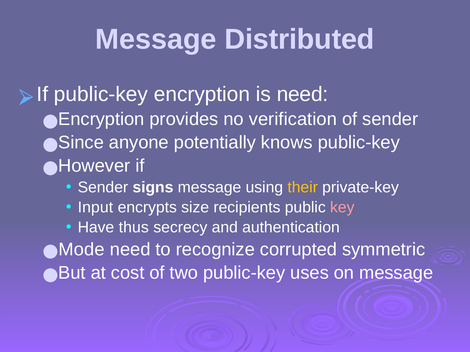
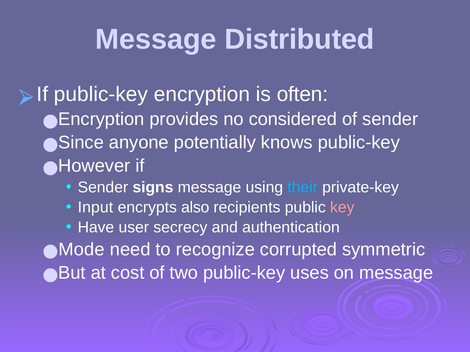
is need: need -> often
verification: verification -> considered
their colour: yellow -> light blue
size: size -> also
thus: thus -> user
